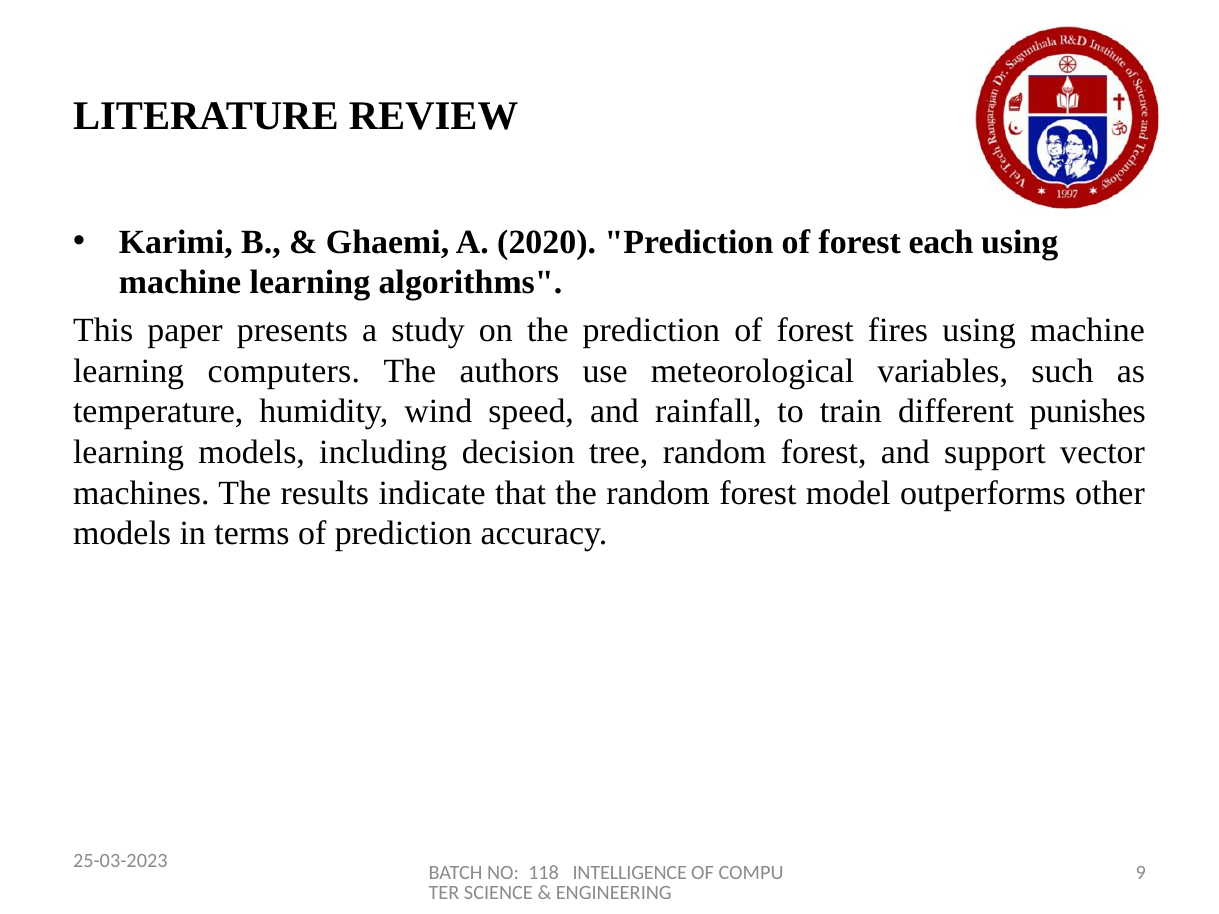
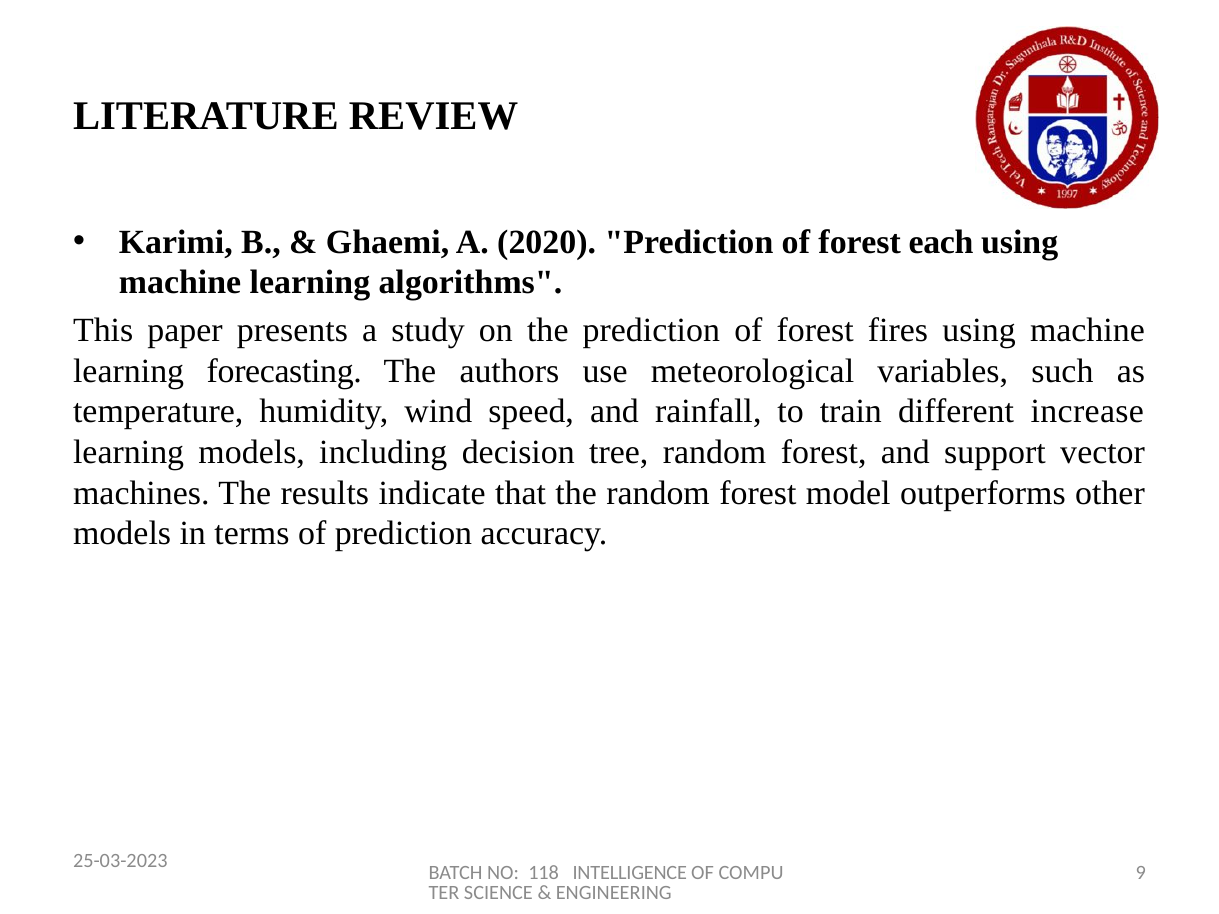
computers: computers -> forecasting
punishes: punishes -> increase
